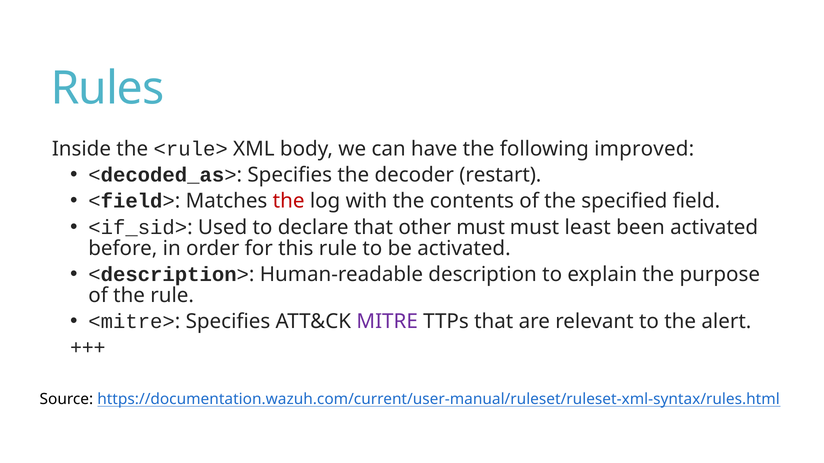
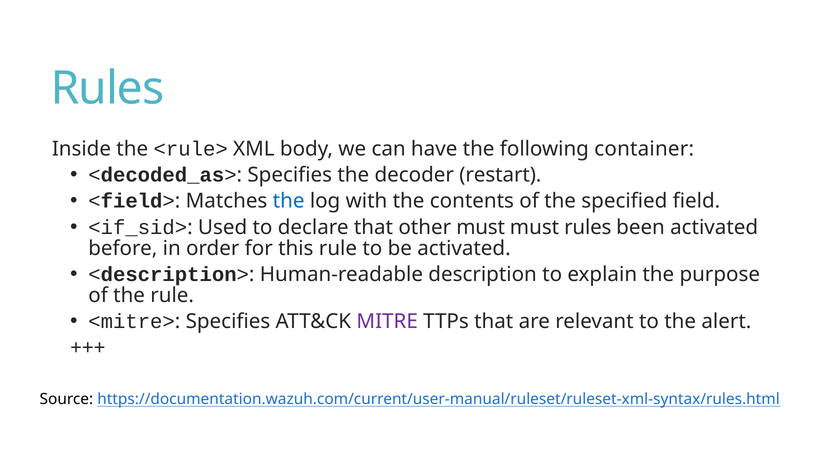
improved: improved -> container
the at (289, 201) colour: red -> blue
must least: least -> rules
